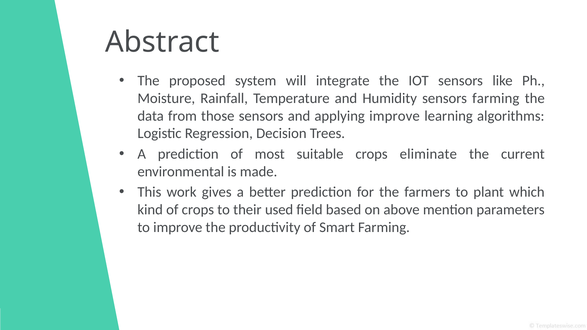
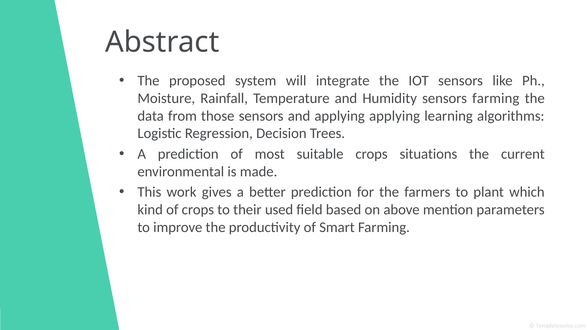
applying improve: improve -> applying
eliminate: eliminate -> situations
